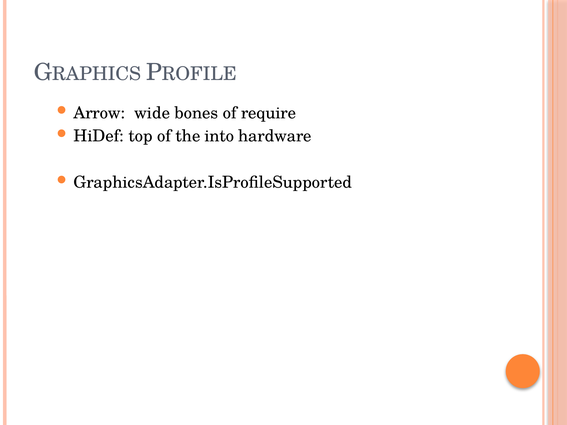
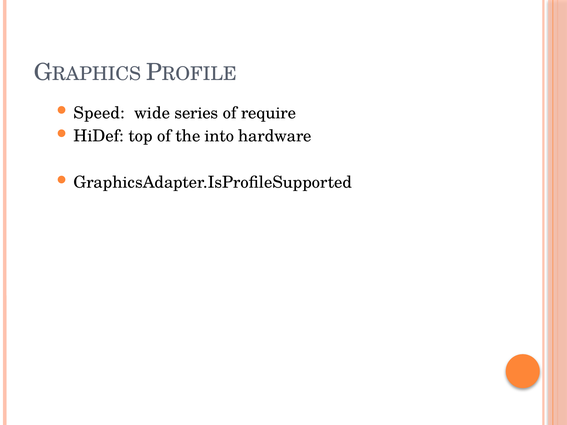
Arrow: Arrow -> Speed
bones: bones -> series
